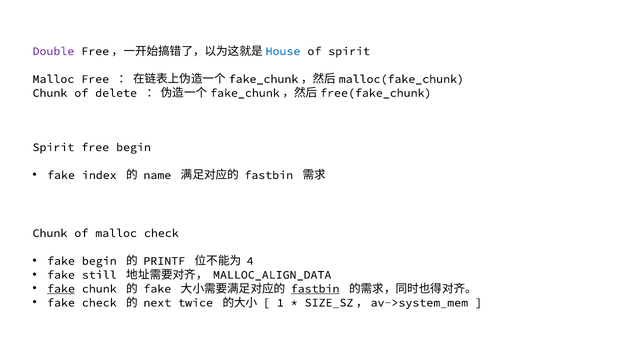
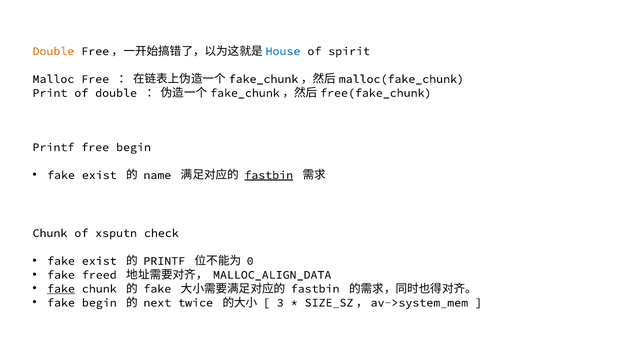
Double at (53, 51) colour: purple -> orange
Chunk at (50, 93): Chunk -> Print
of delete: delete -> double
Spirit at (53, 147): Spirit -> Printf
index at (99, 175): index -> exist
fastbin at (269, 175) underline: none -> present
of malloc: malloc -> xsputn
begin at (99, 261): begin -> exist
4: 4 -> 0
still: still -> freed
fastbin at (315, 289) underline: present -> none
fake check: check -> begin
1: 1 -> 3
